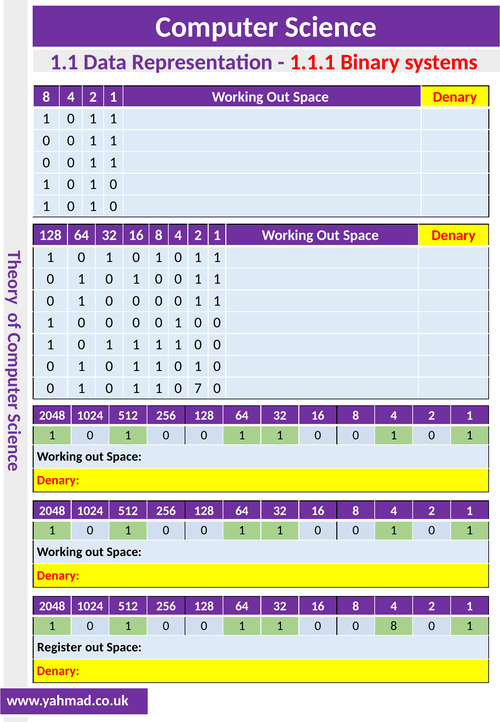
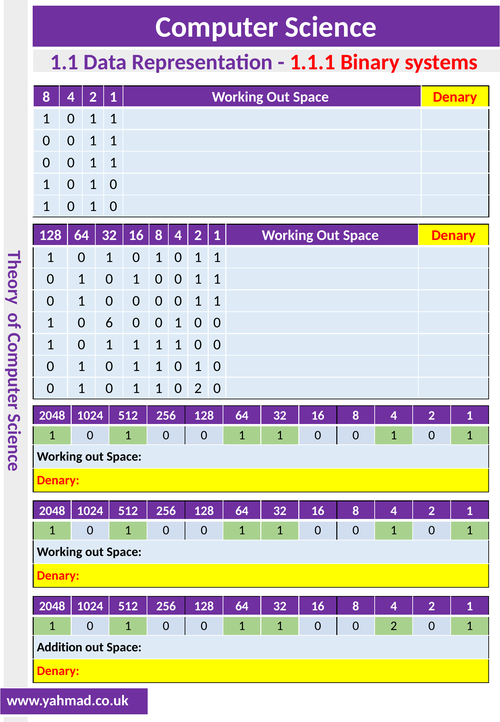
0 at (109, 323): 0 -> 6
1 0 7: 7 -> 2
0 0 8: 8 -> 2
Register: Register -> Addition
